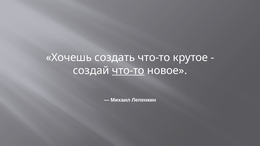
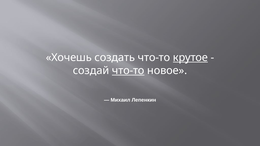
крутое underline: none -> present
